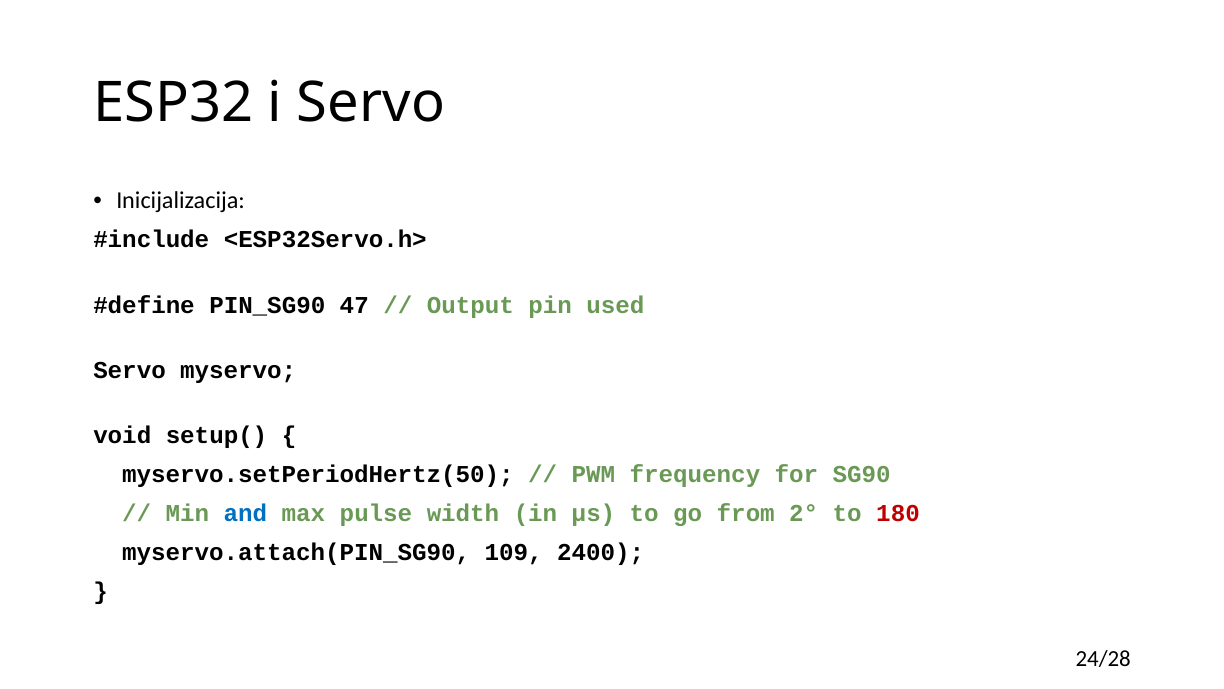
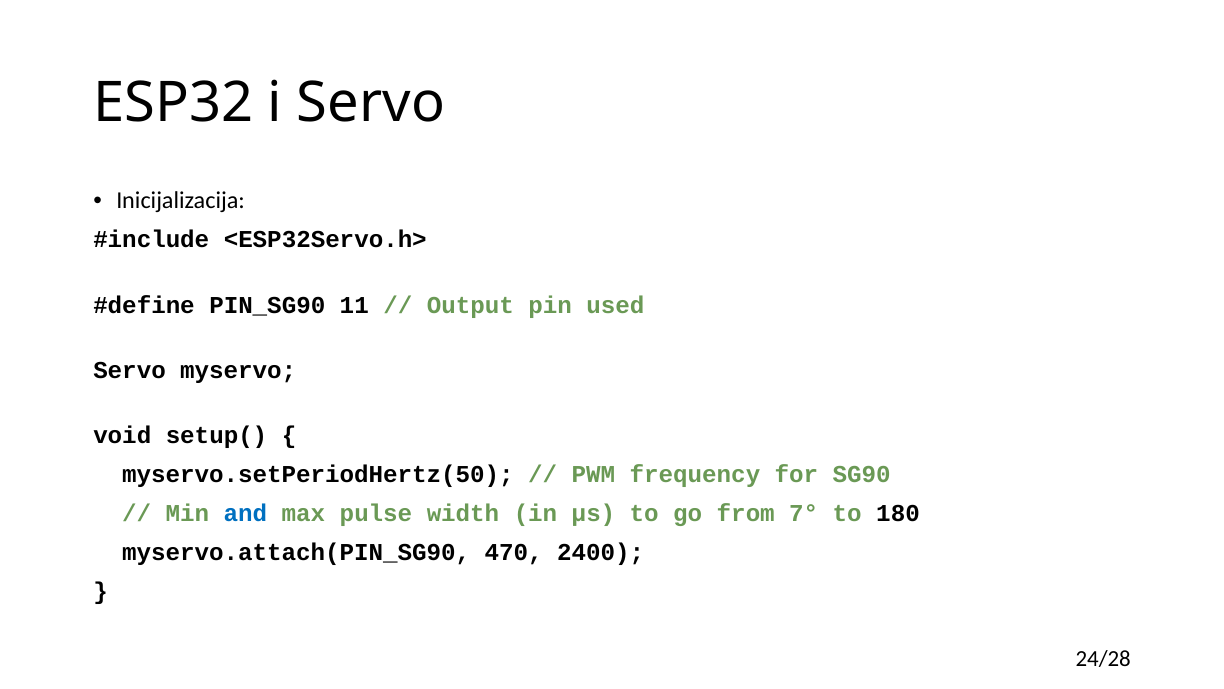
47: 47 -> 11
2°: 2° -> 7°
180 colour: red -> black
109: 109 -> 470
